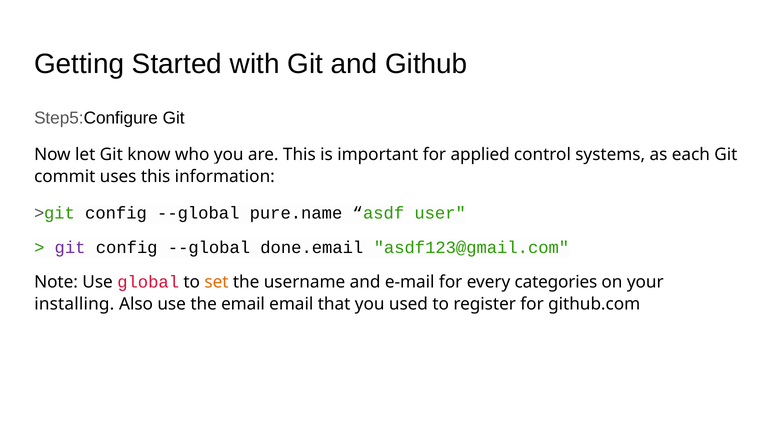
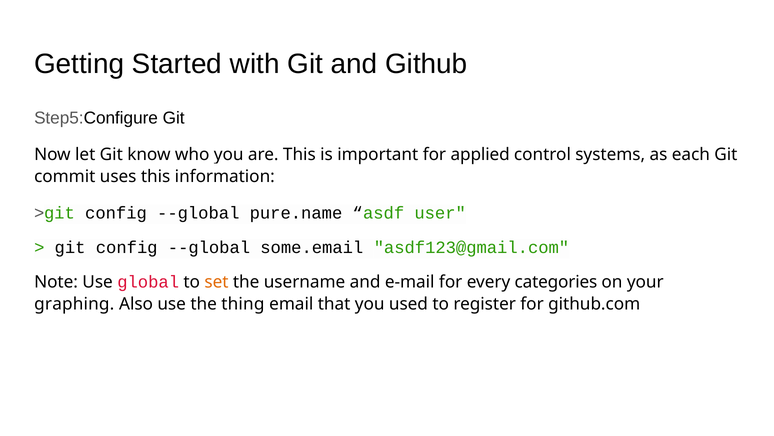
git at (70, 247) colour: purple -> black
done.email: done.email -> some.email
installing: installing -> graphing
the email: email -> thing
